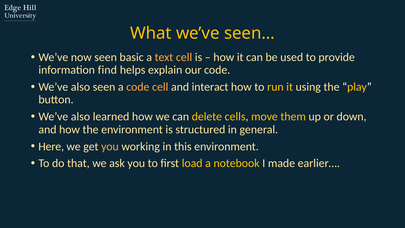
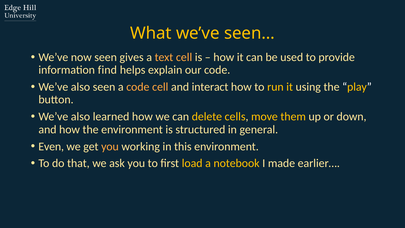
basic: basic -> gives
Here: Here -> Even
